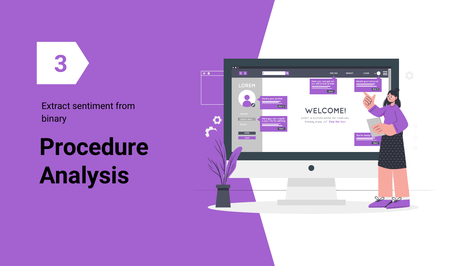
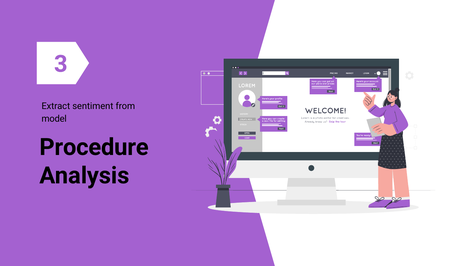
binary: binary -> model
